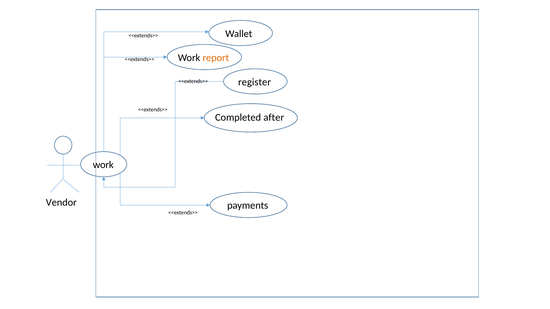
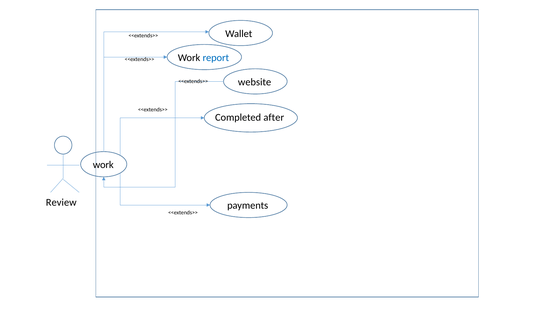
report colour: orange -> blue
register: register -> website
Vendor: Vendor -> Review
